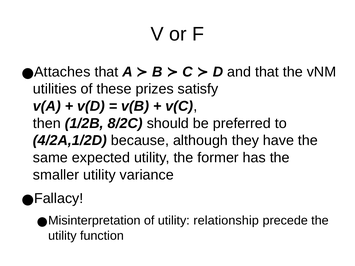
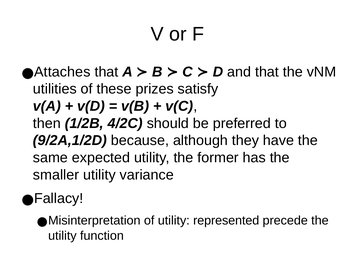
8/2C: 8/2C -> 4/2C
4/2A,1/2D: 4/2A,1/2D -> 9/2A,1/2D
relationship: relationship -> represented
